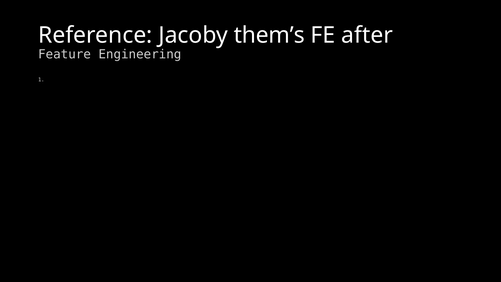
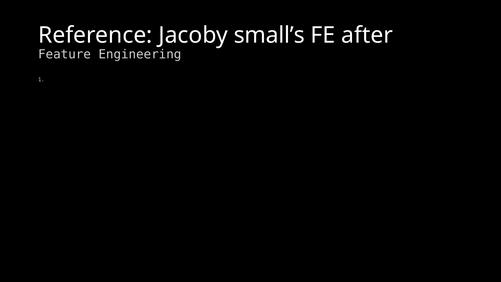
them’s: them’s -> small’s
